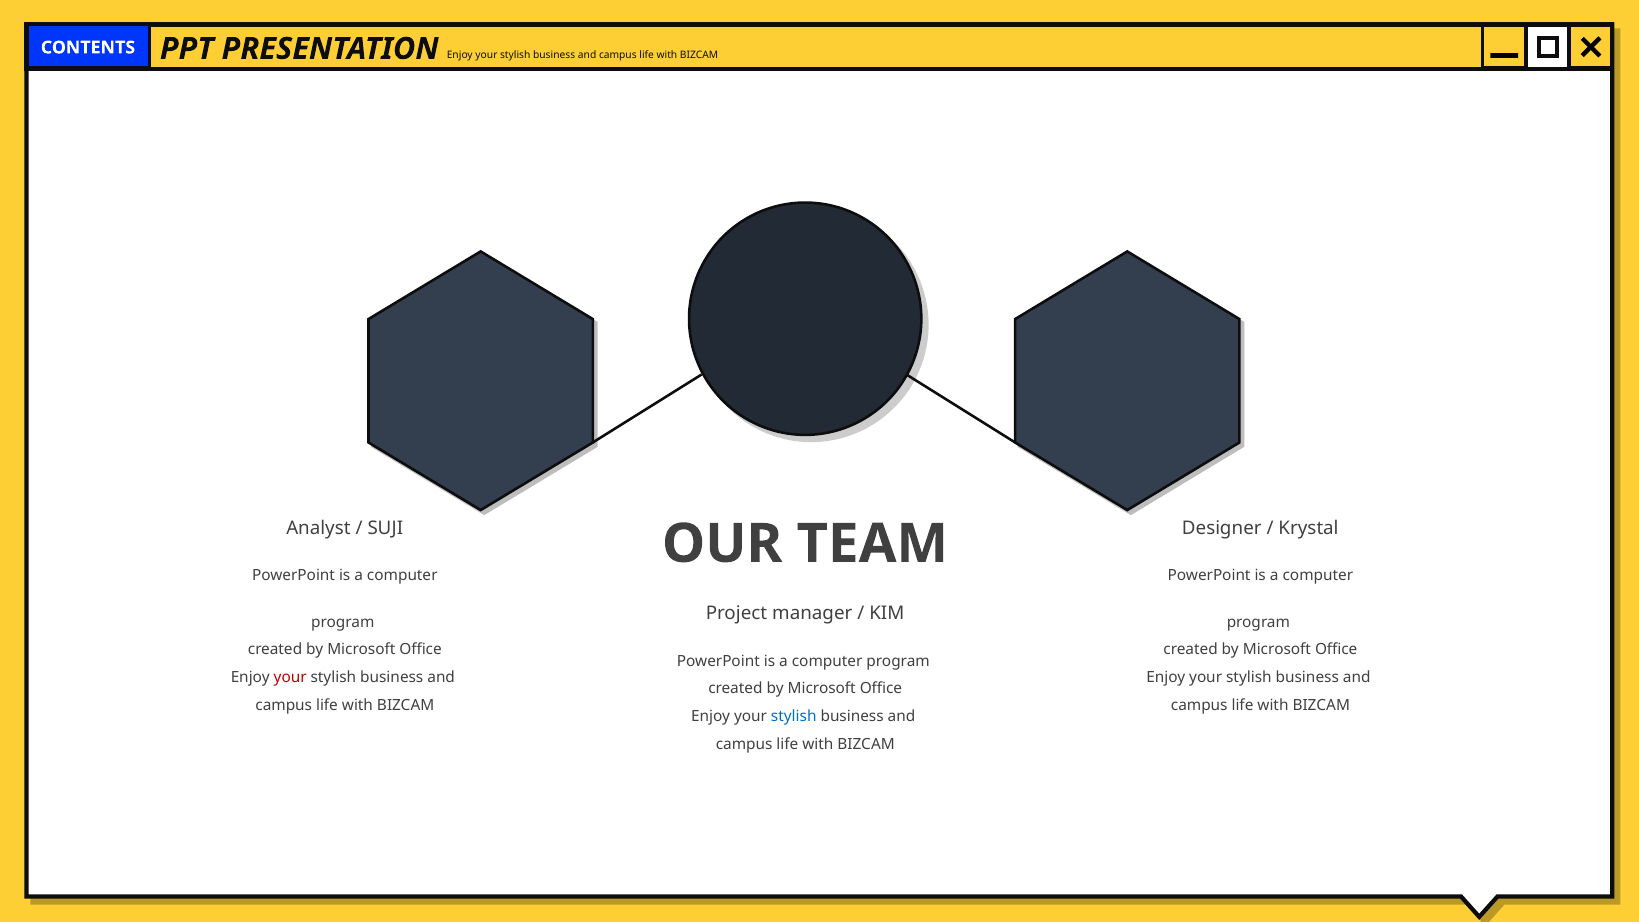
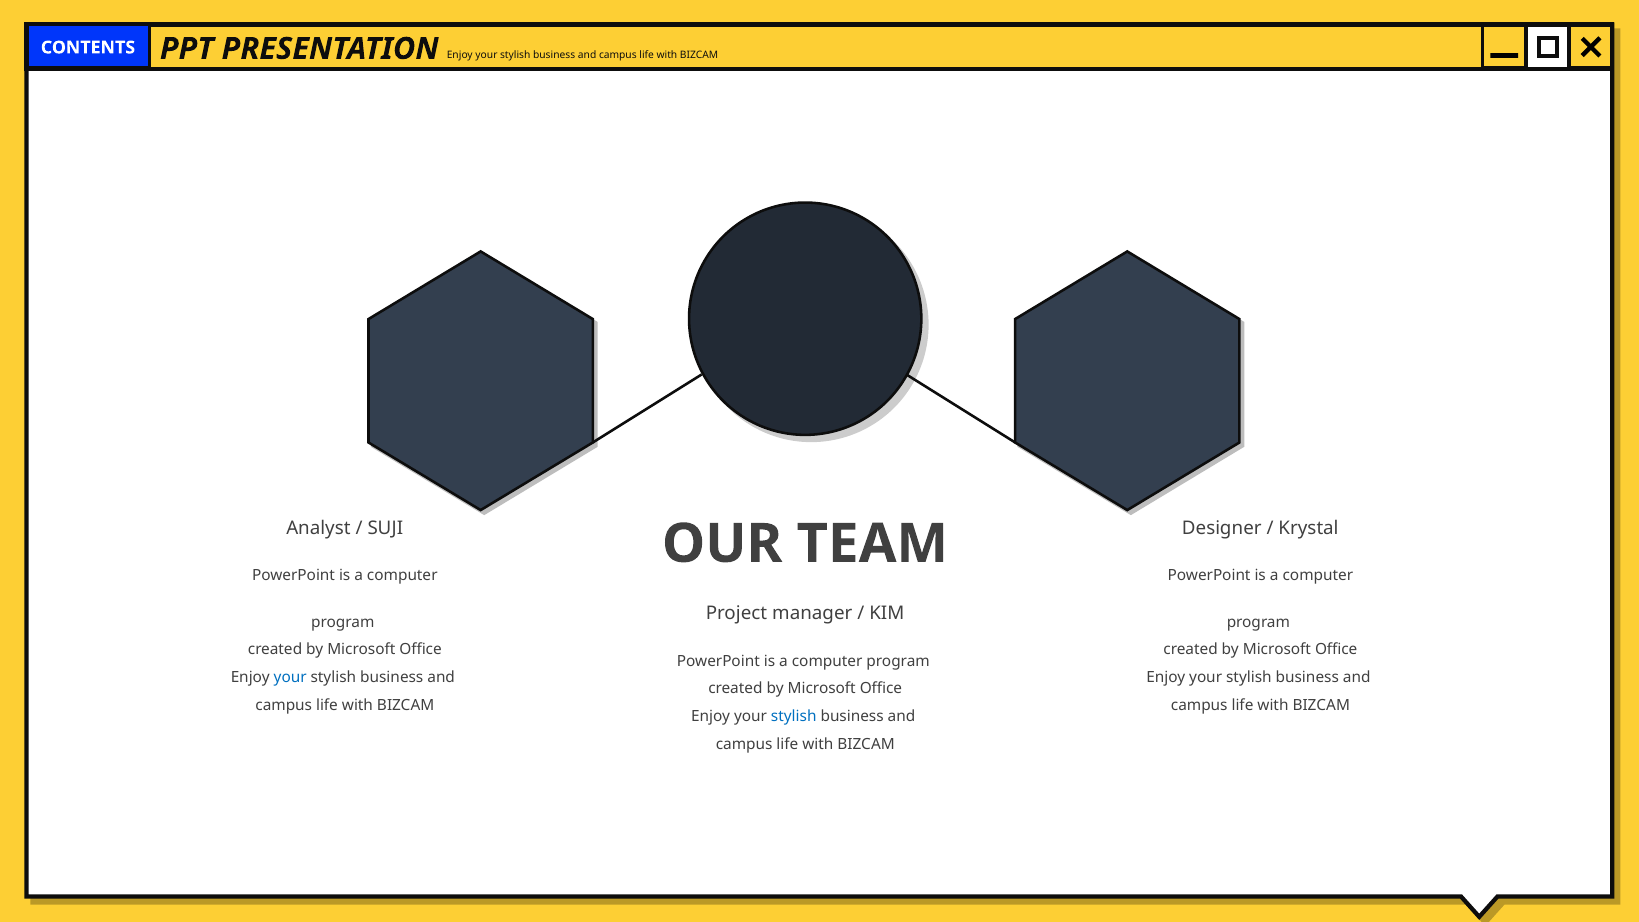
your at (290, 677) colour: red -> blue
